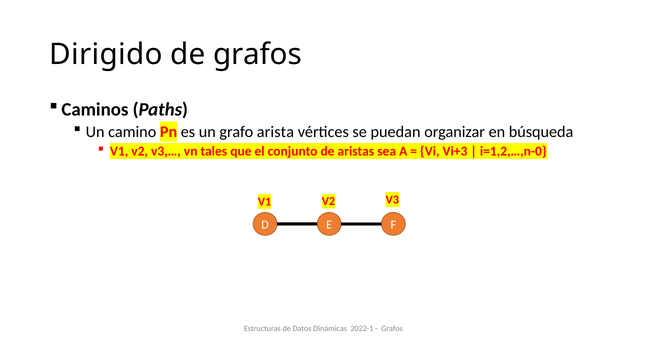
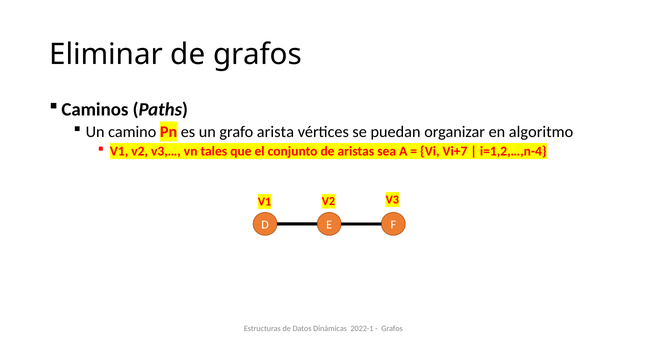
Dirigido: Dirigido -> Eliminar
búsqueda: búsqueda -> algoritmo
Vi+3: Vi+3 -> Vi+7
i=1,2,…,n-0: i=1,2,…,n-0 -> i=1,2,…,n-4
